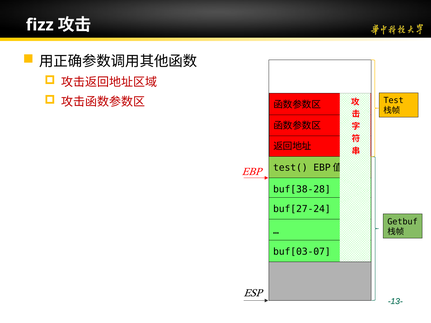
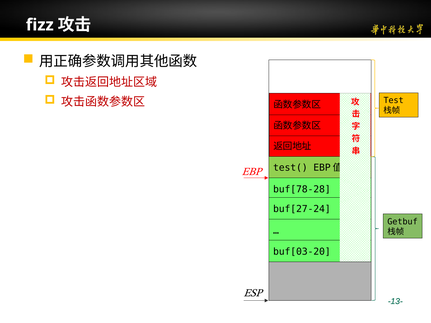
buf[38-28: buf[38-28 -> buf[78-28
buf[03-07: buf[03-07 -> buf[03-20
